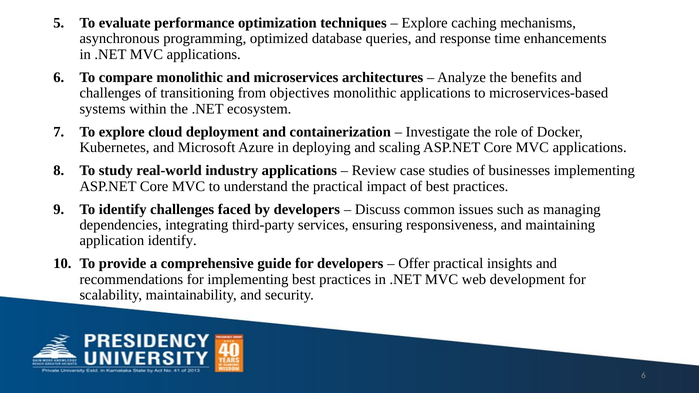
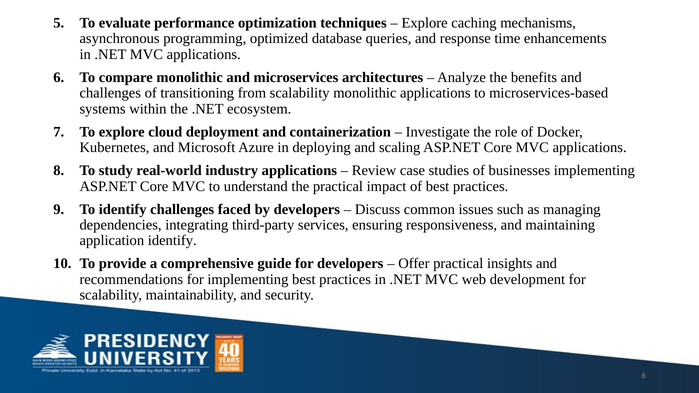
from objectives: objectives -> scalability
